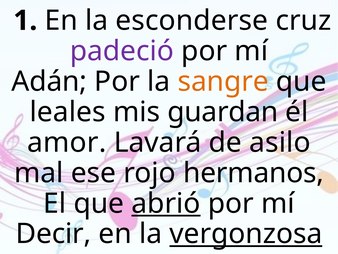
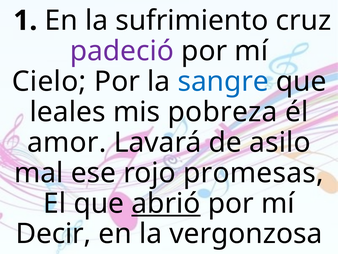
esconderse: esconderse -> sufrimiento
Adán: Adán -> Cielo
sangre colour: orange -> blue
guardan: guardan -> pobreza
hermanos: hermanos -> promesas
vergonzosa underline: present -> none
